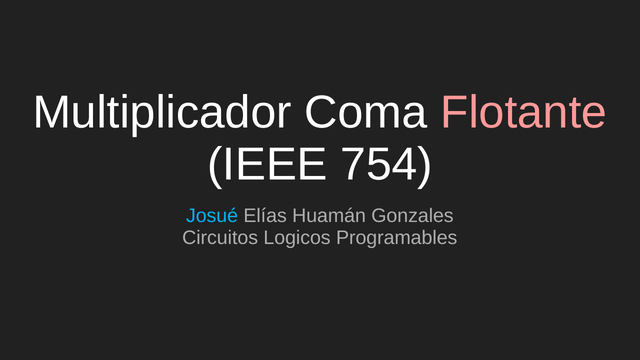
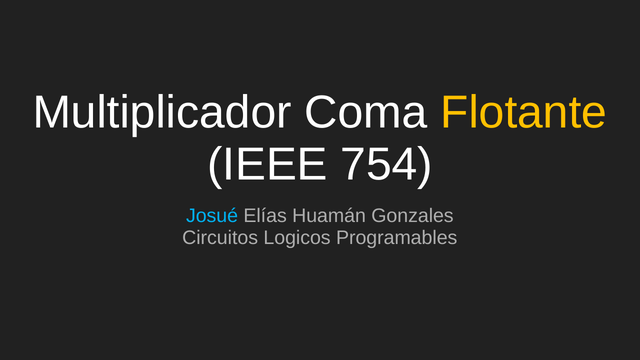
Flotante colour: pink -> yellow
